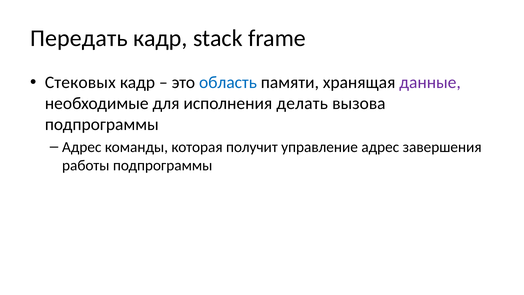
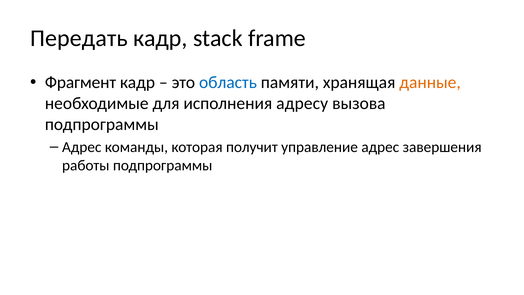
Стековых: Стековых -> Фрагмент
данные colour: purple -> orange
делать: делать -> адресу
